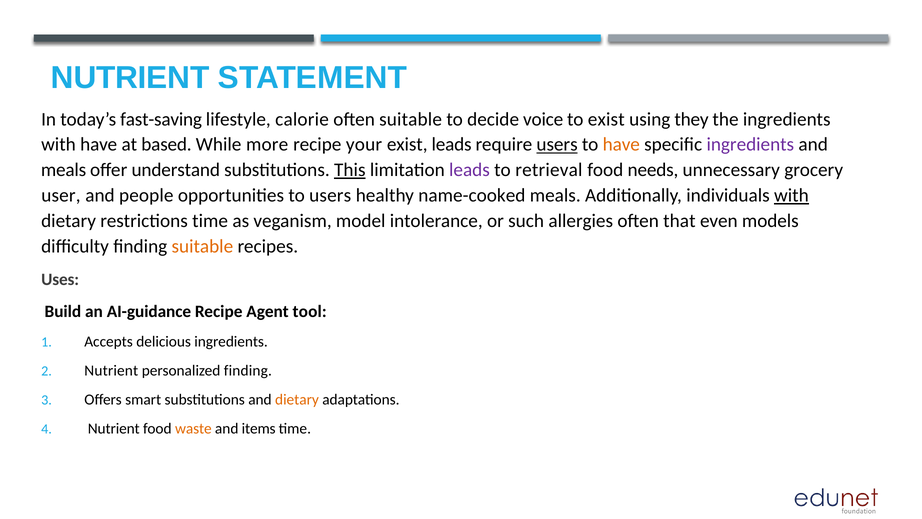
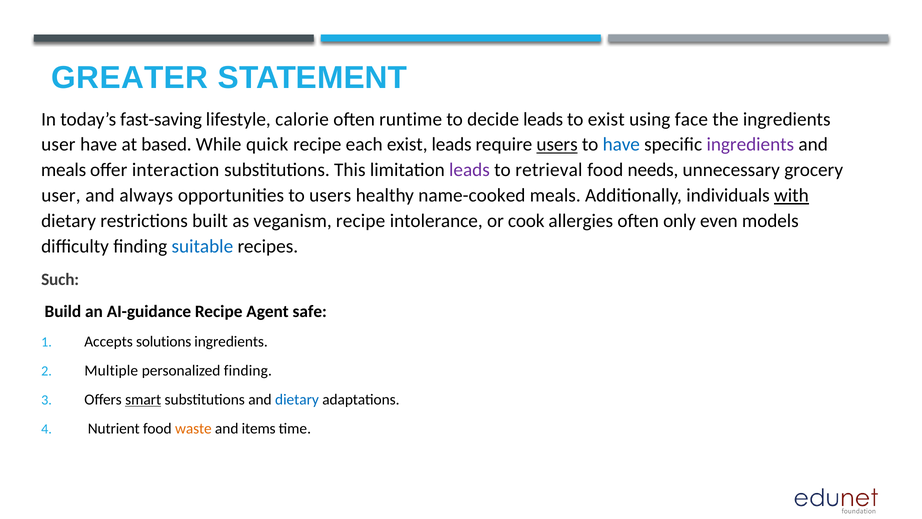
NUTRIENT at (130, 78): NUTRIENT -> GREATER
often suitable: suitable -> runtime
decide voice: voice -> leads
they: they -> face
with at (58, 145): with -> user
more: more -> quick
your: your -> each
have at (621, 145) colour: orange -> blue
understand: understand -> interaction
This underline: present -> none
people: people -> always
restrictions time: time -> built
veganism model: model -> recipe
such: such -> cook
that: that -> only
suitable at (202, 246) colour: orange -> blue
Uses: Uses -> Such
tool: tool -> safe
delicious: delicious -> solutions
Nutrient at (111, 370): Nutrient -> Multiple
smart underline: none -> present
dietary at (297, 399) colour: orange -> blue
